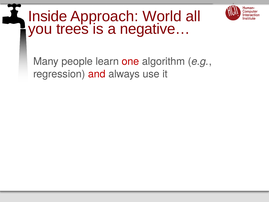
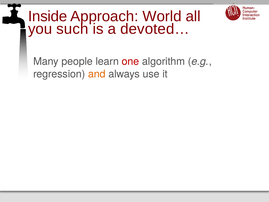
trees: trees -> such
negative…: negative… -> devoted…
and colour: red -> orange
